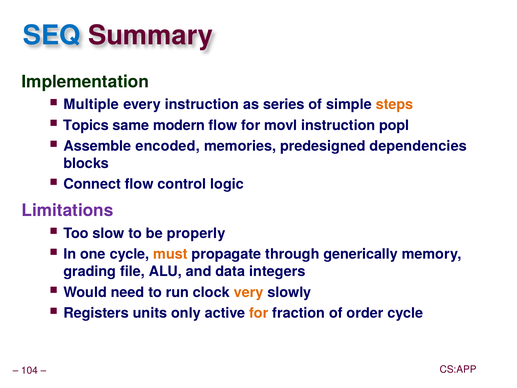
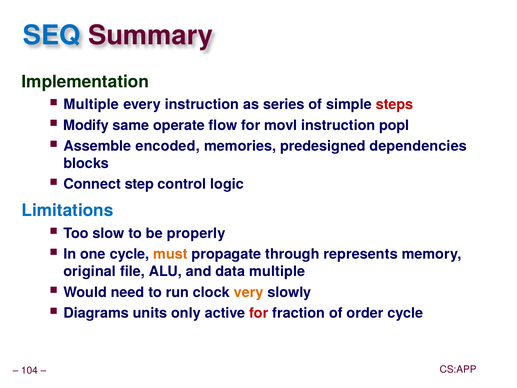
steps colour: orange -> red
Topics: Topics -> Modify
modern: modern -> operate
Connect flow: flow -> step
Limitations colour: purple -> blue
generically: generically -> represents
grading: grading -> original
data integers: integers -> multiple
Registers: Registers -> Diagrams
for at (259, 313) colour: orange -> red
